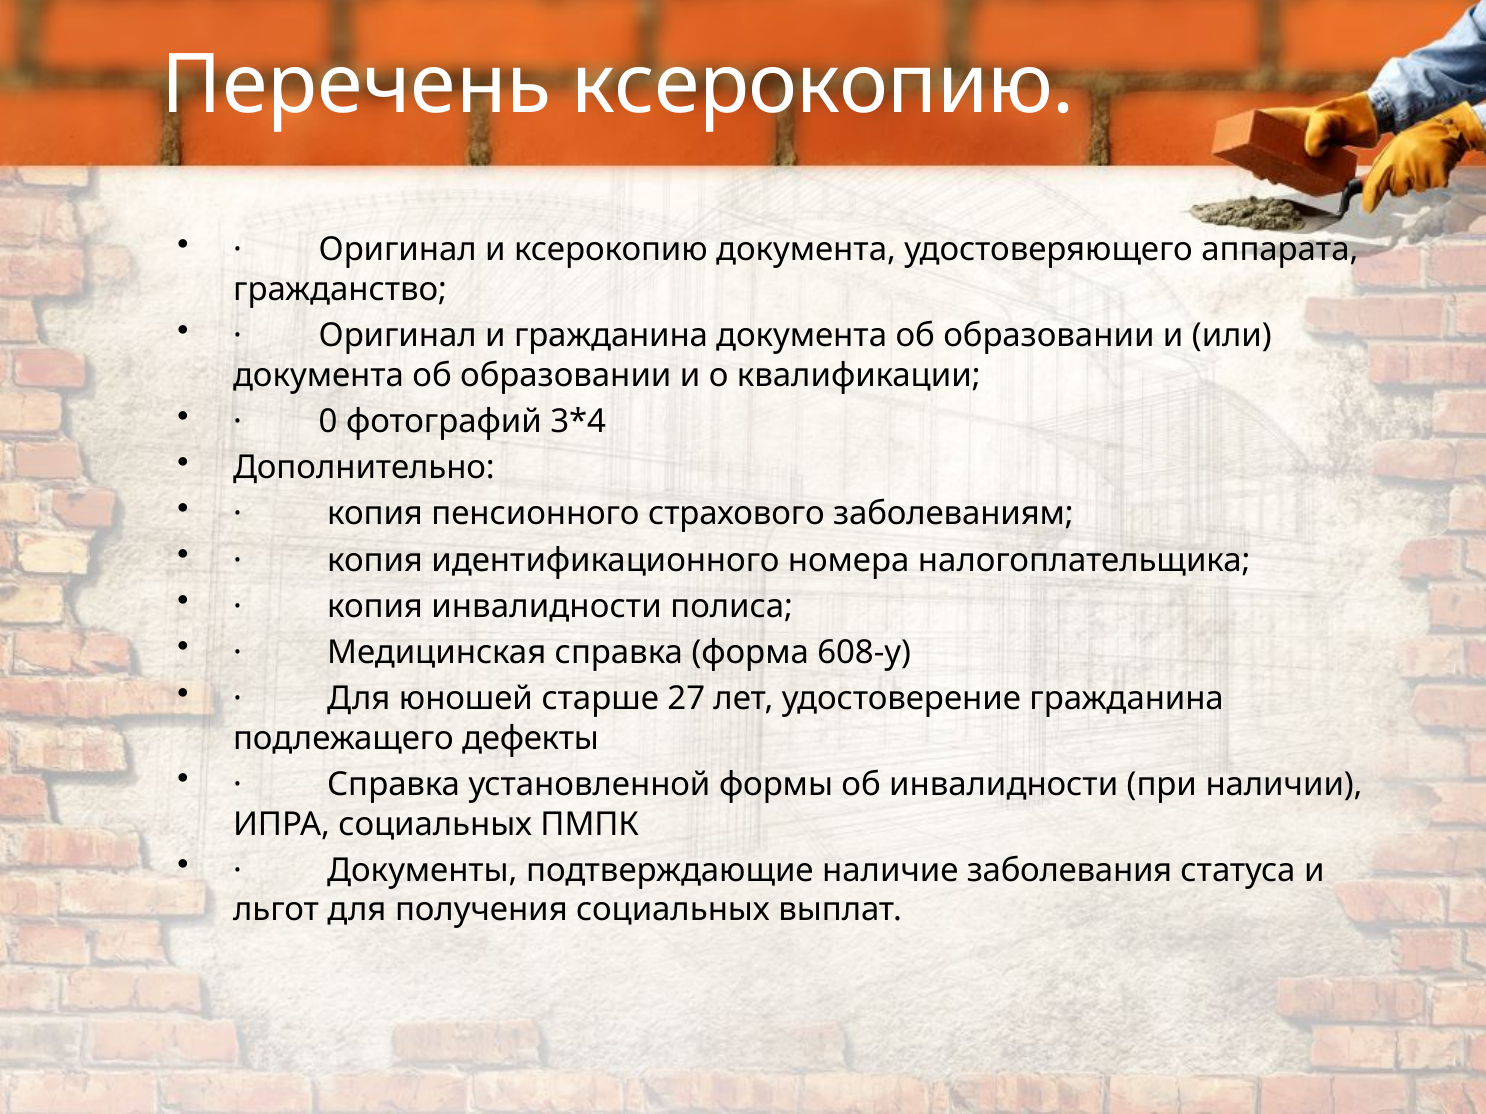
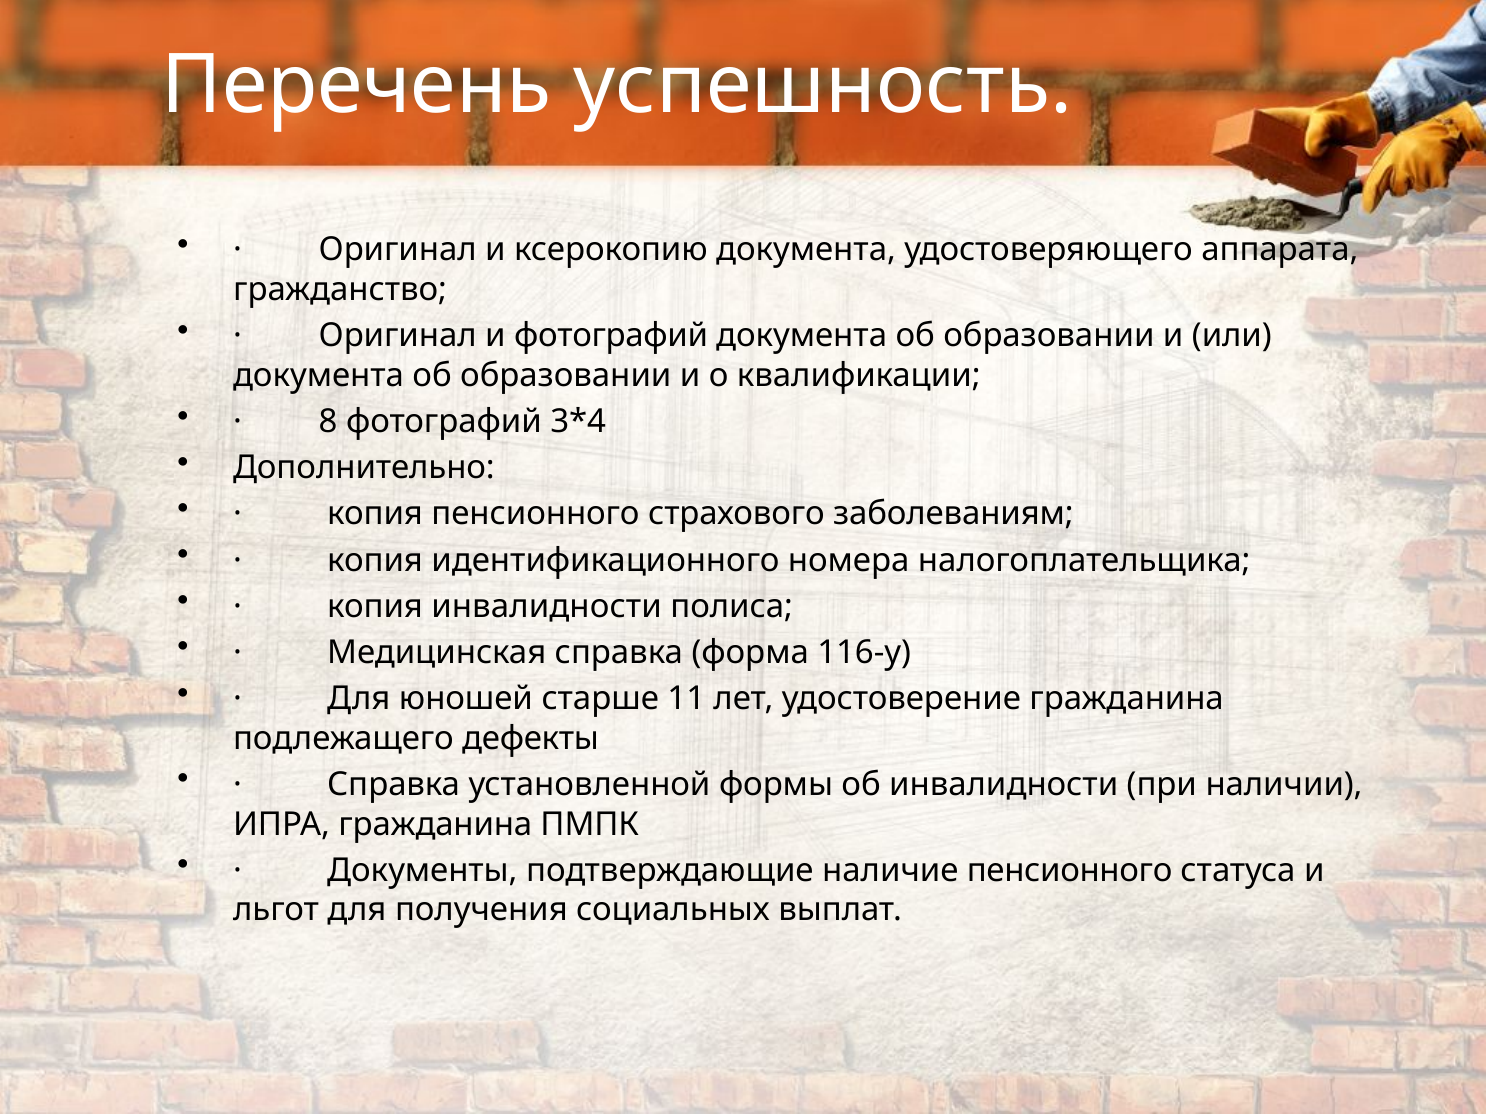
Перечень ксерокопию: ксерокопию -> успешность
и гражданина: гражданина -> фотографий
0: 0 -> 8
608-у: 608-у -> 116-у
27: 27 -> 11
ИПРА социальных: социальных -> гражданина
наличие заболевания: заболевания -> пенсионного
